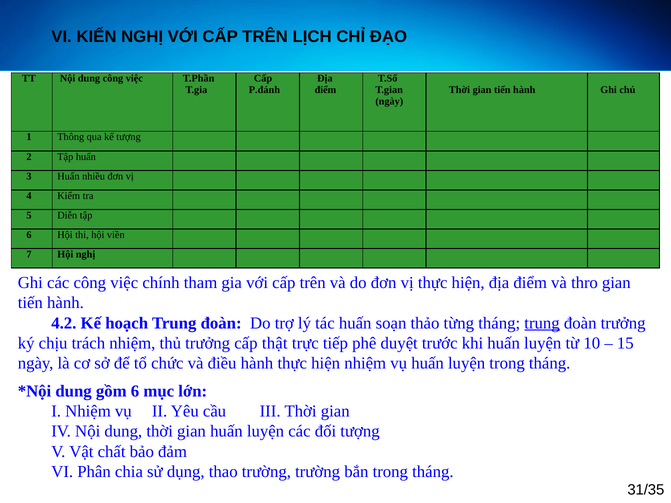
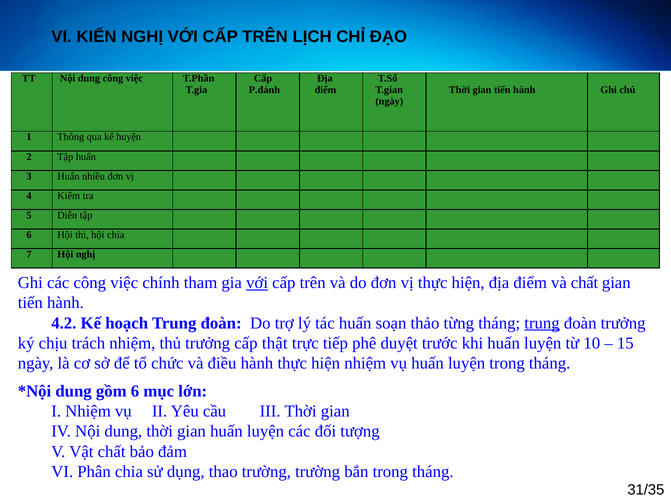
kế tượng: tượng -> huyện
hội viền: viền -> chia
với at (257, 283) underline: none -> present
và thro: thro -> chất
